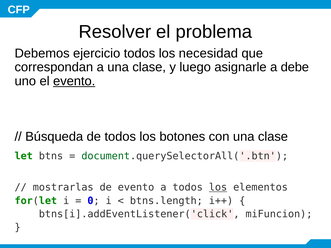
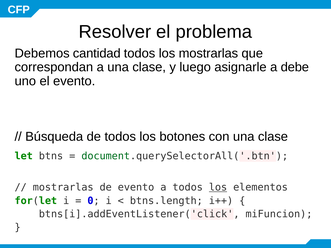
ejercicio: ejercicio -> cantidad
los necesidad: necesidad -> mostrarlas
evento at (74, 81) underline: present -> none
